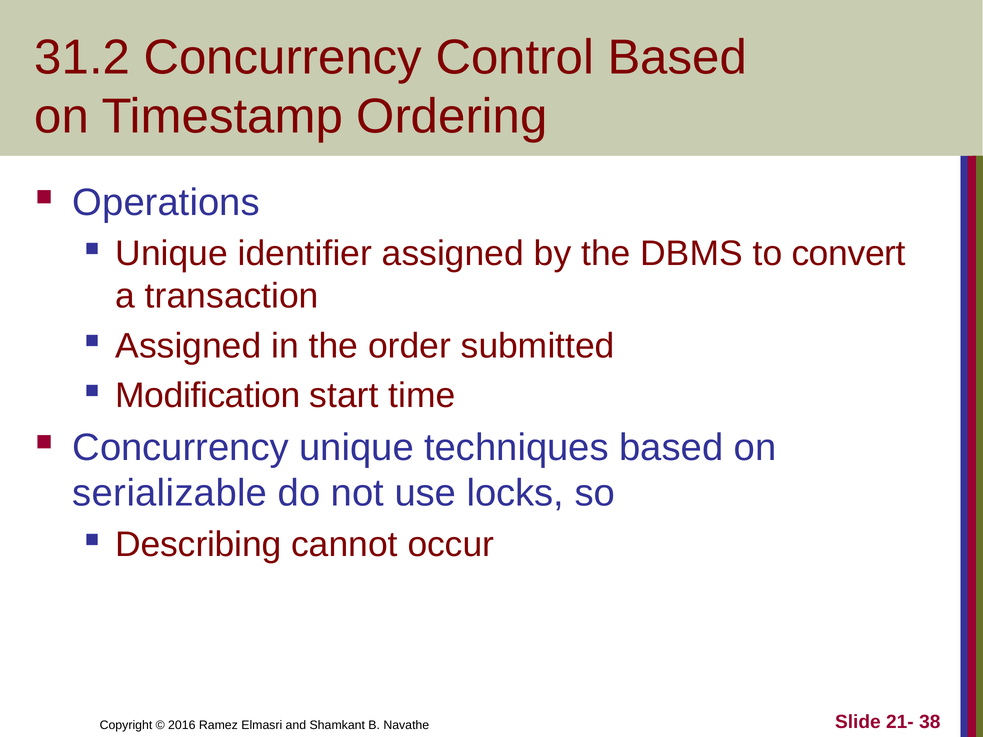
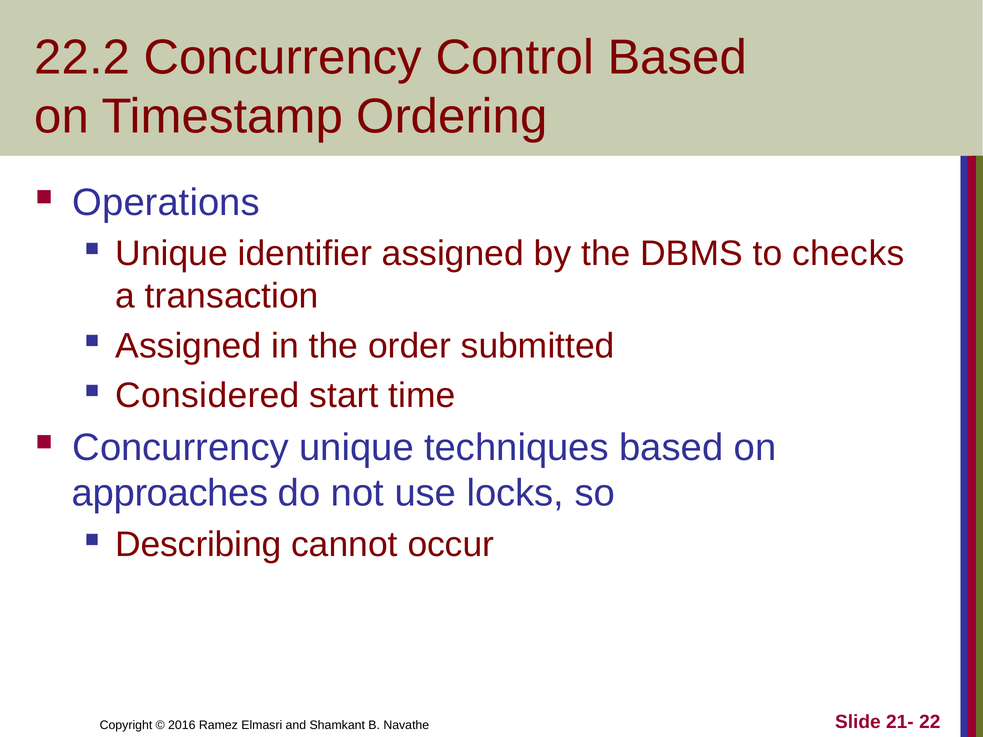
31.2: 31.2 -> 22.2
convert: convert -> checks
Modification: Modification -> Considered
serializable: serializable -> approaches
38: 38 -> 22
